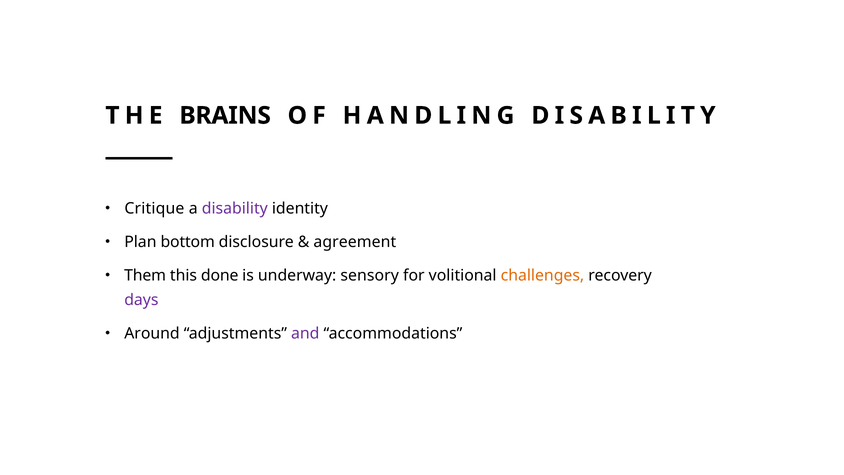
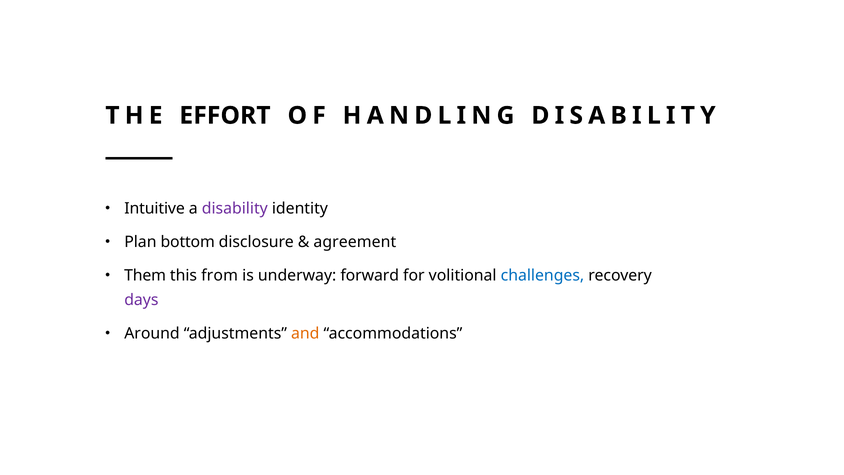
BRAINS: BRAINS -> EFFORT
Critique: Critique -> Intuitive
done: done -> from
sensory: sensory -> forward
challenges colour: orange -> blue
and colour: purple -> orange
